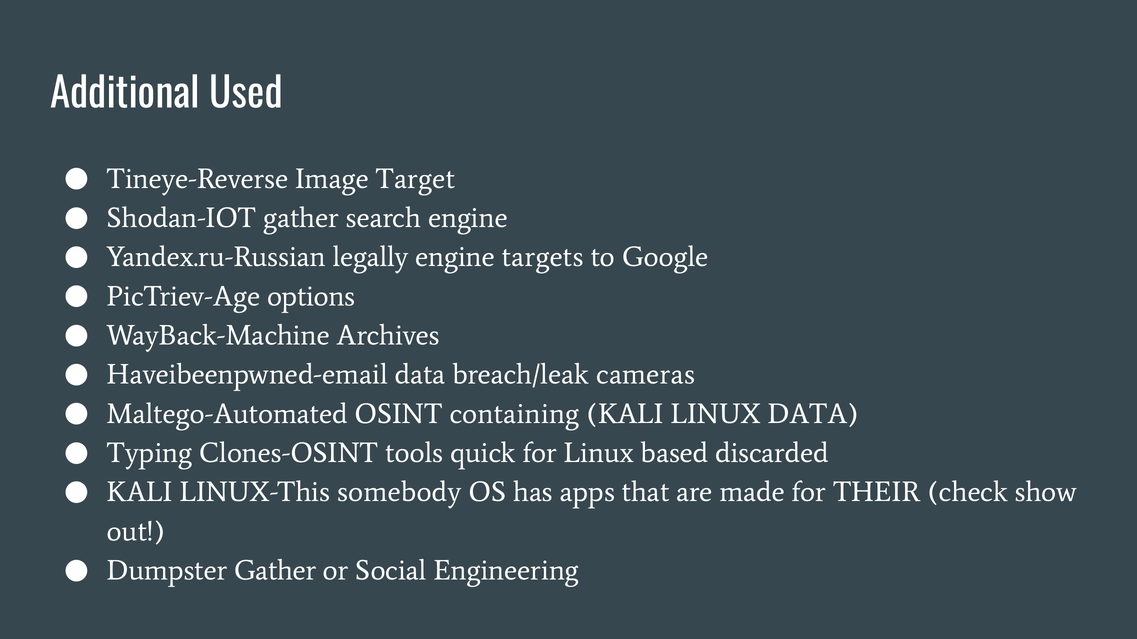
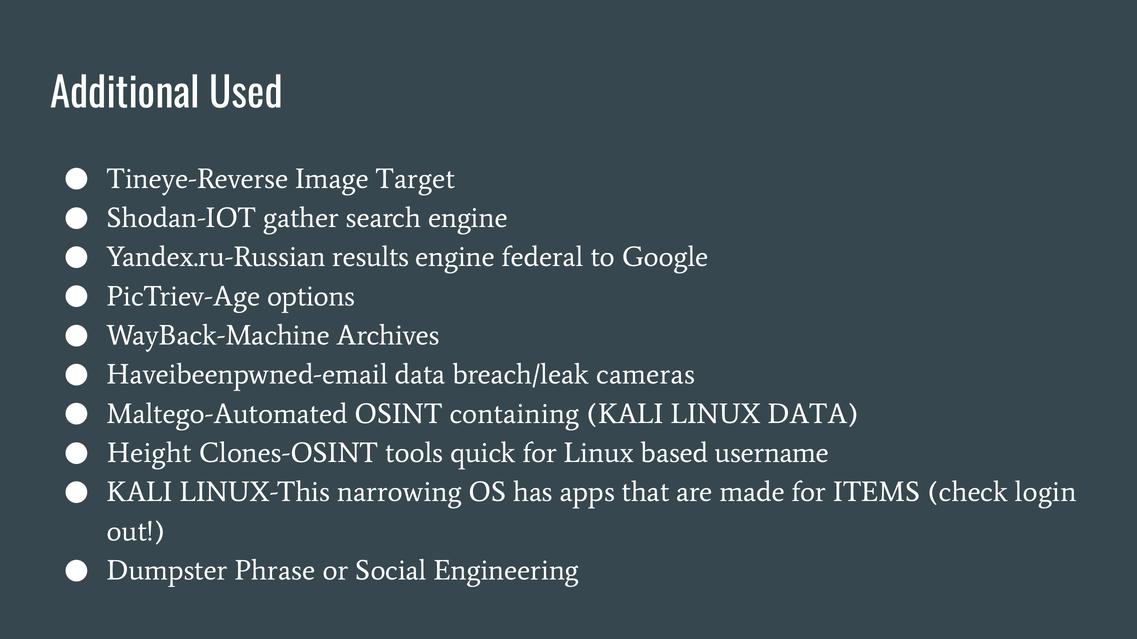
legally: legally -> results
targets: targets -> federal
Typing: Typing -> Height
discarded: discarded -> username
somebody: somebody -> narrowing
THEIR: THEIR -> ITEMS
show: show -> login
Dumpster Gather: Gather -> Phrase
